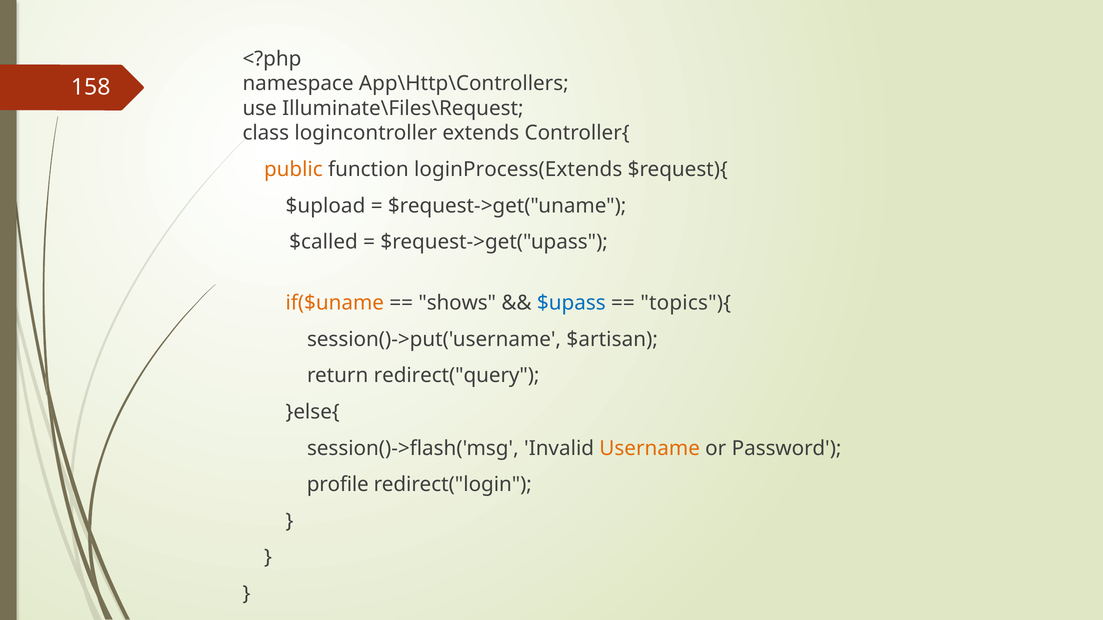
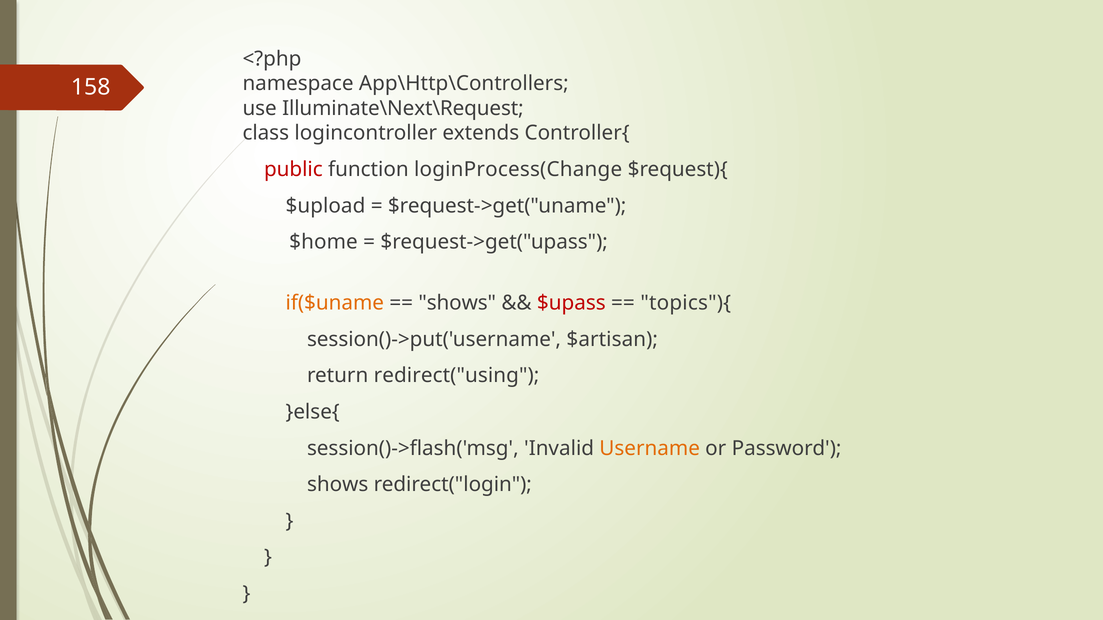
Illuminate\Files\Request: Illuminate\Files\Request -> Illuminate\Next\Request
public colour: orange -> red
loginProcess(Extends: loginProcess(Extends -> loginProcess(Change
$called: $called -> $home
$upass colour: blue -> red
redirect("query: redirect("query -> redirect("using
profile at (338, 485): profile -> shows
